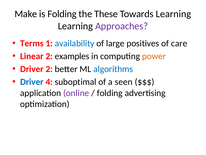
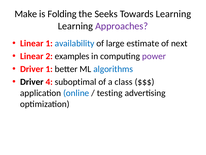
These: These -> Seeks
Terms at (32, 43): Terms -> Linear
positives: positives -> estimate
care: care -> next
power colour: orange -> purple
Driver 2: 2 -> 1
Driver at (32, 82) colour: blue -> black
seen: seen -> class
online colour: purple -> blue
folding at (110, 93): folding -> testing
